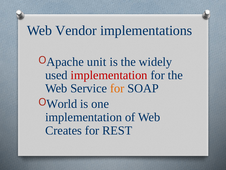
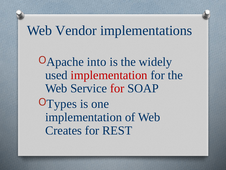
unit: unit -> into
for at (117, 88) colour: orange -> red
World: World -> Types
